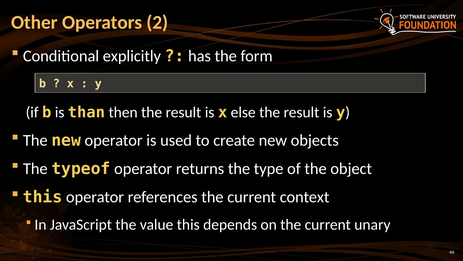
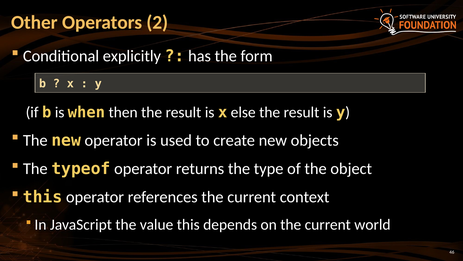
than: than -> when
unary: unary -> world
